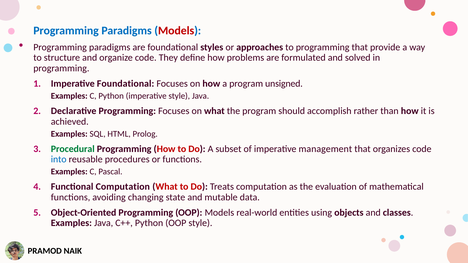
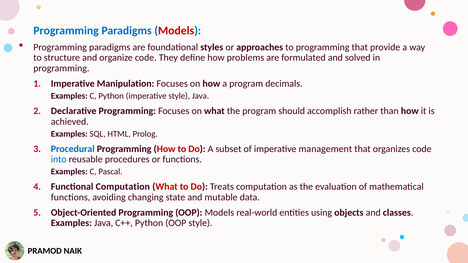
Imperative Foundational: Foundational -> Manipulation
unsigned: unsigned -> decimals
Procedural colour: green -> blue
